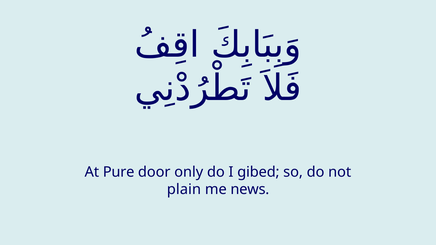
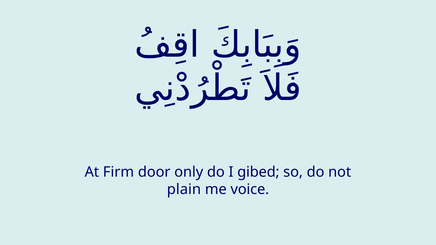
Pure: Pure -> Firm
news: news -> voice
